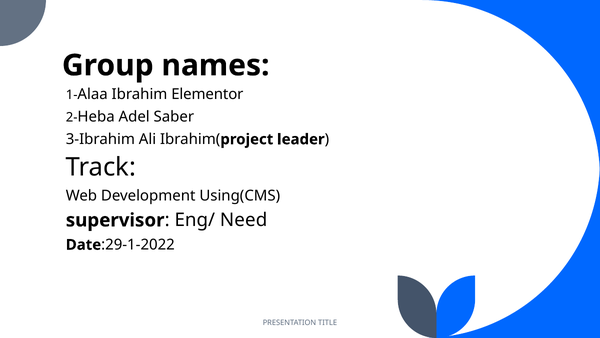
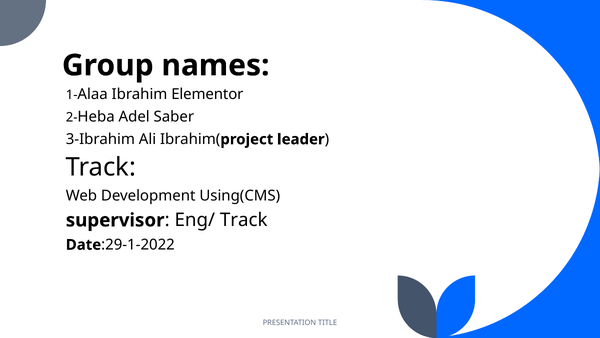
Eng/ Need: Need -> Track
